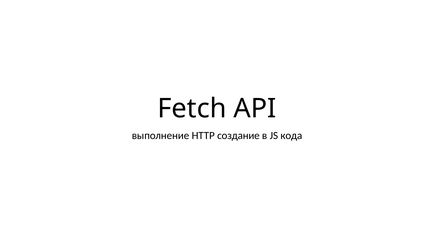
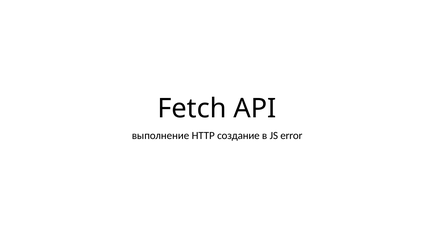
кода: кода -> error
